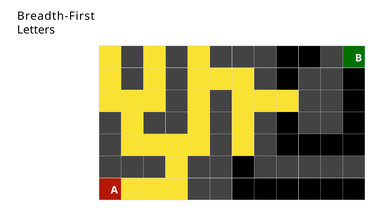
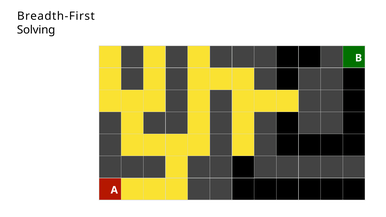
Letters: Letters -> Solving
